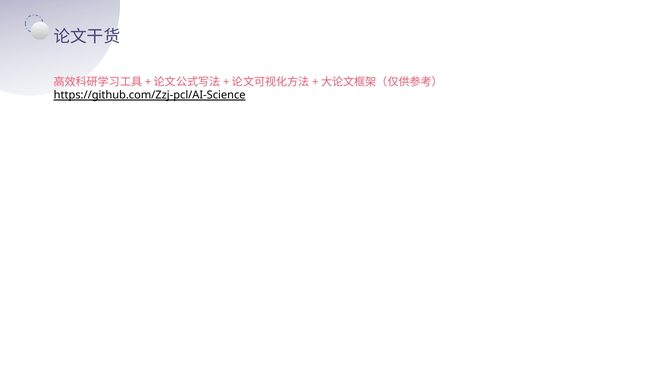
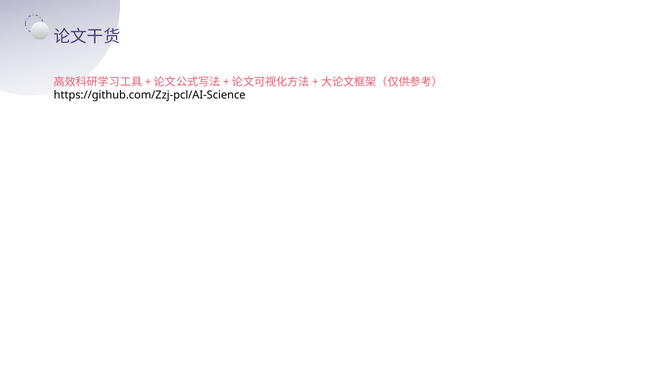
https://github.com/Zzj-pcl/AI-Science underline: present -> none
